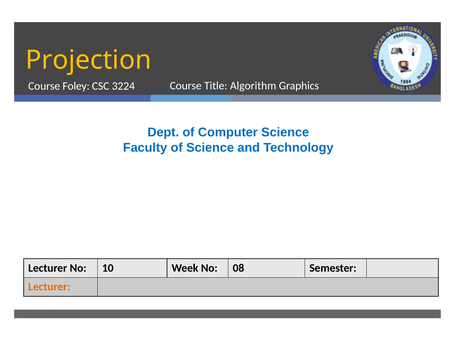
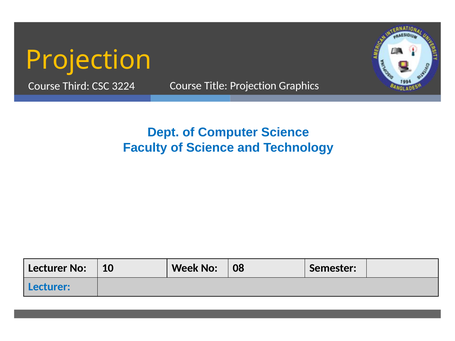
Title Algorithm: Algorithm -> Projection
Foley: Foley -> Third
Lecturer at (49, 287) colour: orange -> blue
